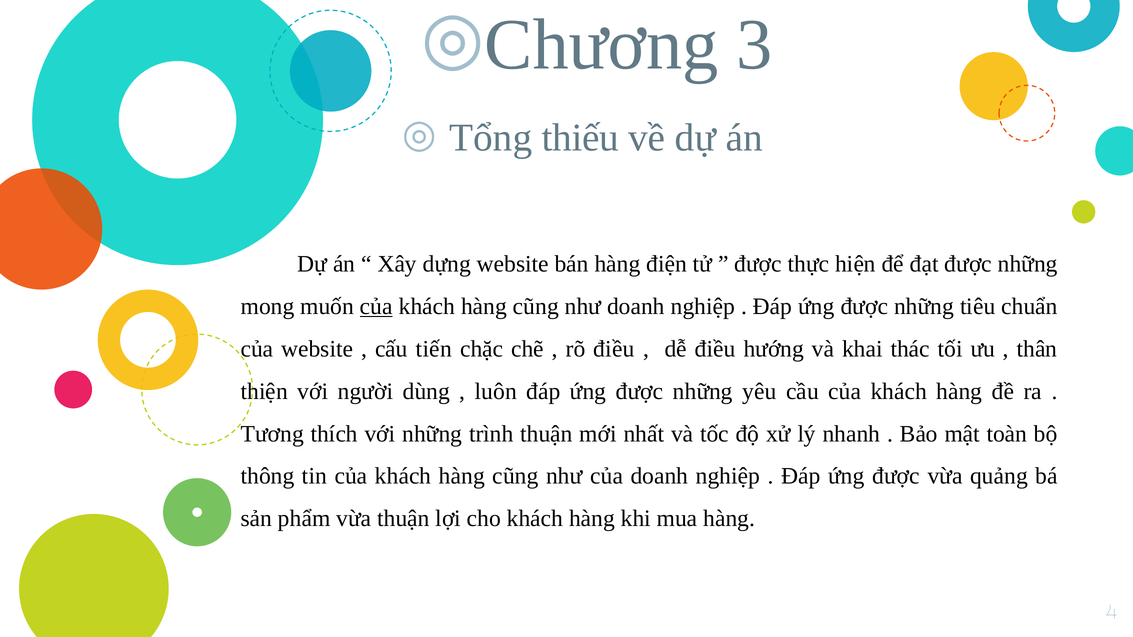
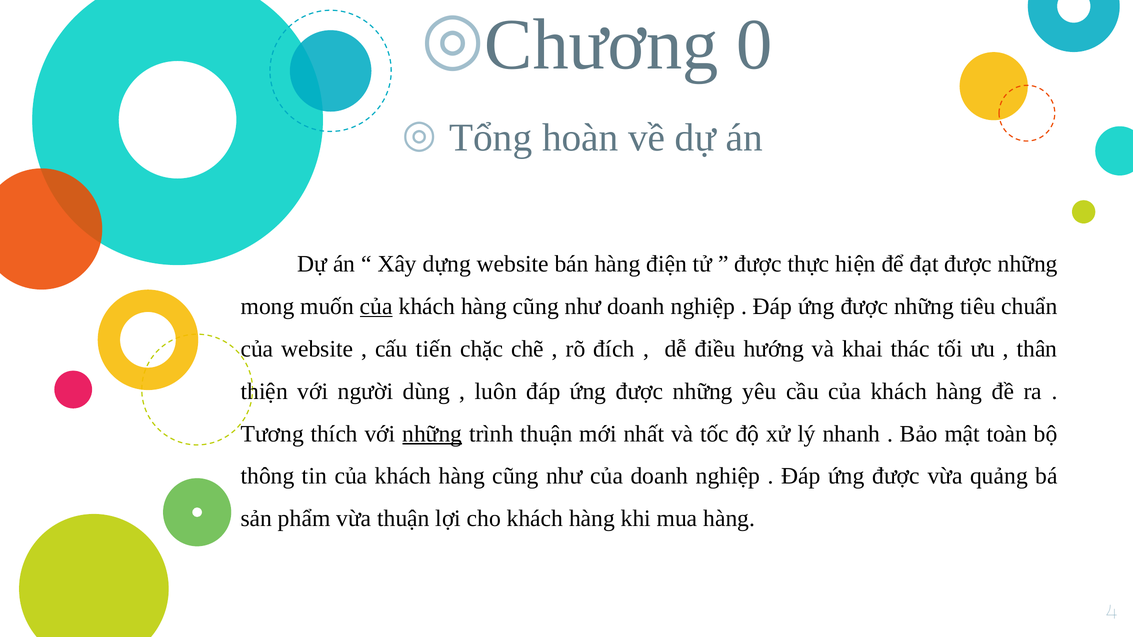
3: 3 -> 0
thiếu: thiếu -> hoàn
rõ điều: điều -> đích
những at (432, 434) underline: none -> present
